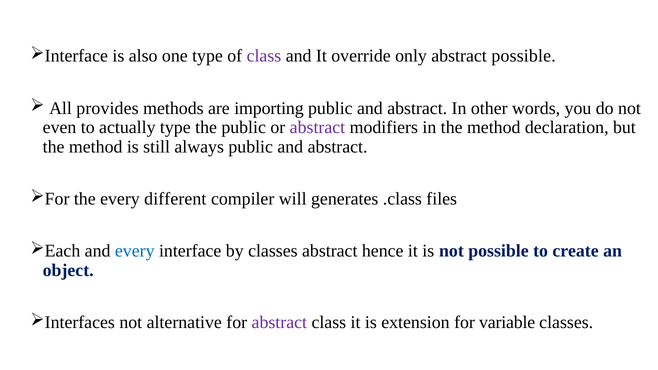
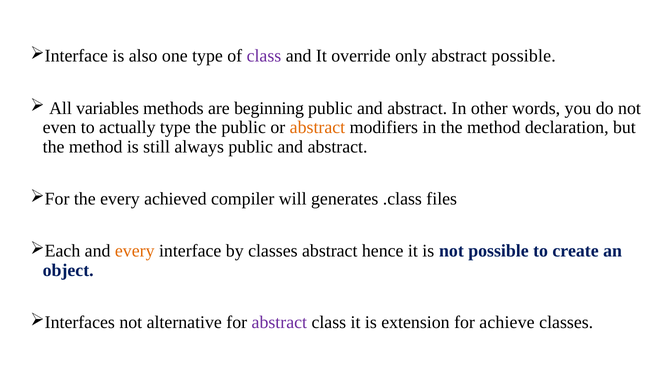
provides: provides -> variables
importing: importing -> beginning
abstract at (317, 127) colour: purple -> orange
different: different -> achieved
every at (135, 251) colour: blue -> orange
variable: variable -> achieve
